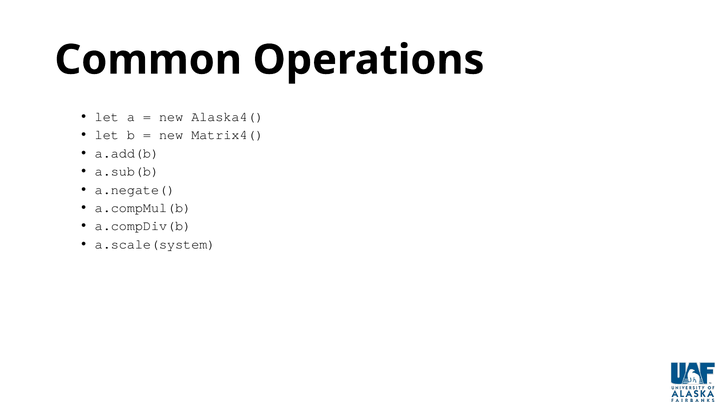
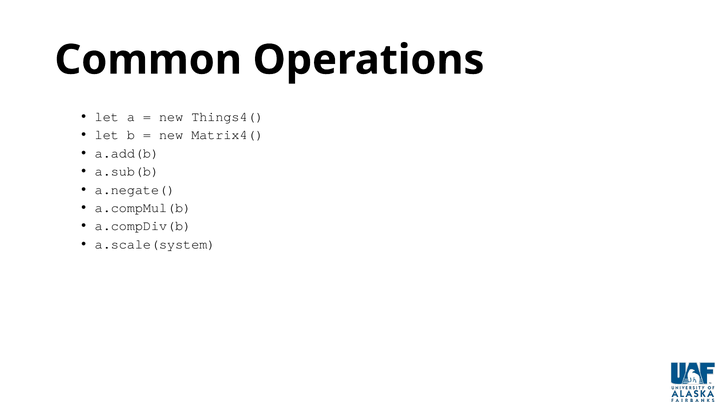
Alaska4(: Alaska4( -> Things4(
